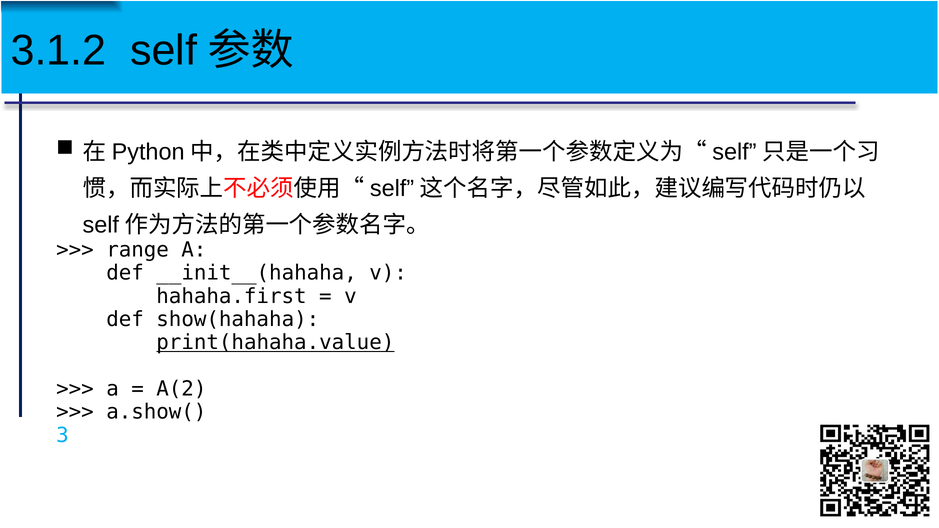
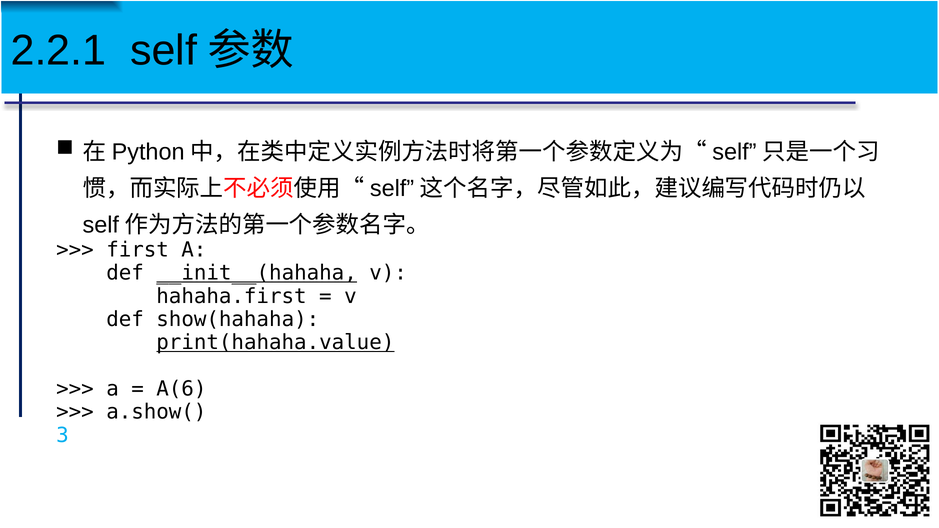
3.1.2: 3.1.2 -> 2.2.1
range: range -> first
__init__(hahaha underline: none -> present
A(2: A(2 -> A(6
